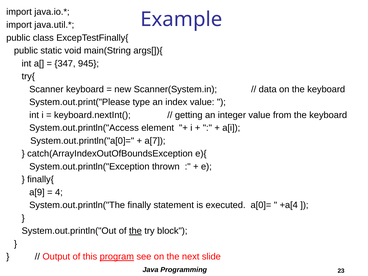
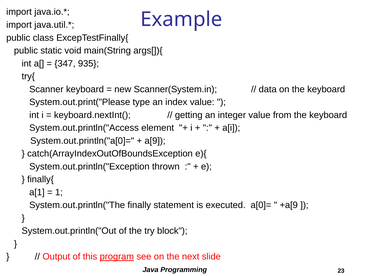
945: 945 -> 935
a[7: a[7 -> a[9
a[9: a[9 -> a[1
4: 4 -> 1
+a[4: +a[4 -> +a[9
the at (135, 231) underline: present -> none
